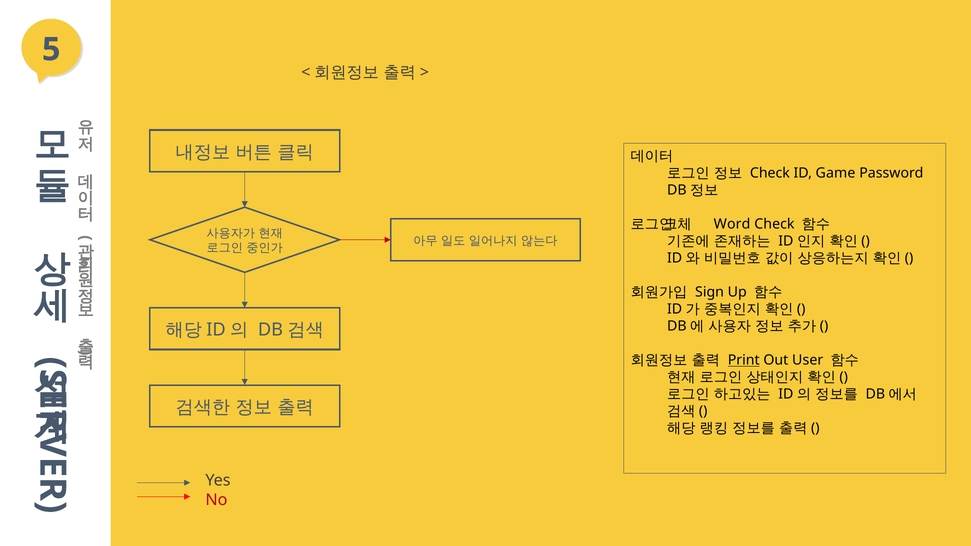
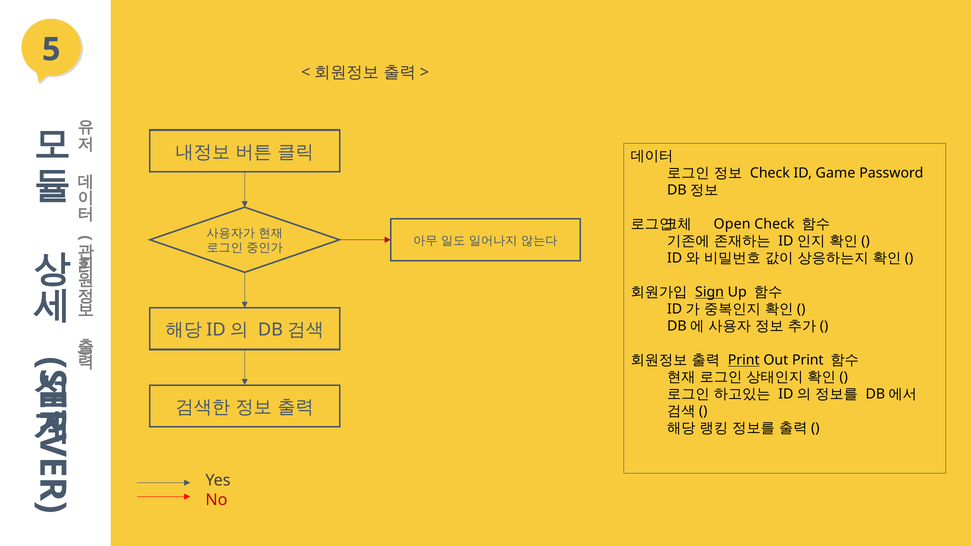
Word: Word -> Open
Sign underline: none -> present
Out User: User -> Print
